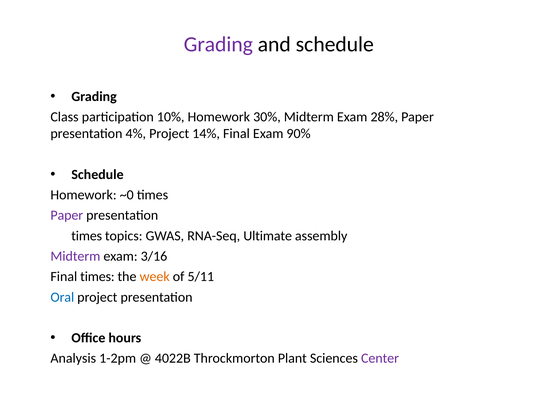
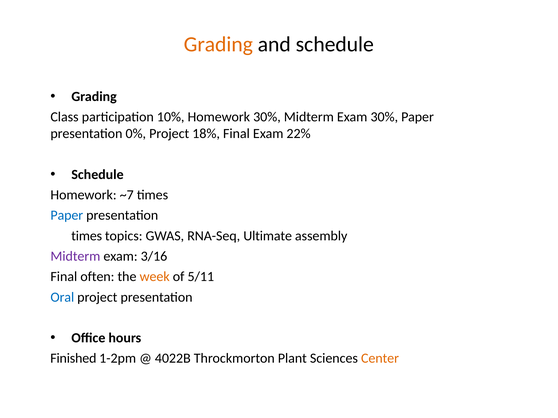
Grading at (218, 44) colour: purple -> orange
Exam 28%: 28% -> 30%
4%: 4% -> 0%
14%: 14% -> 18%
90%: 90% -> 22%
~0: ~0 -> ~7
Paper at (67, 216) colour: purple -> blue
Final times: times -> often
Analysis: Analysis -> Finished
Center colour: purple -> orange
